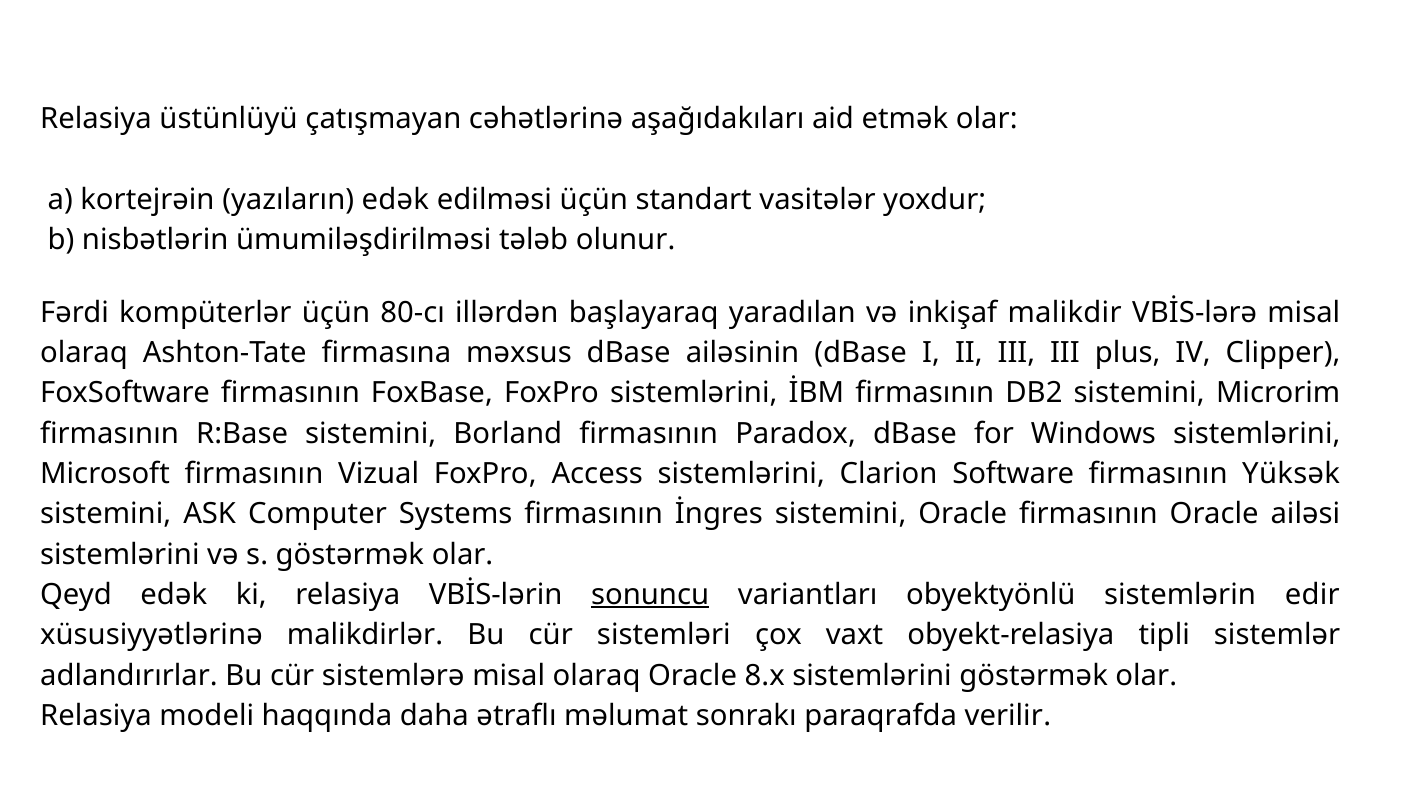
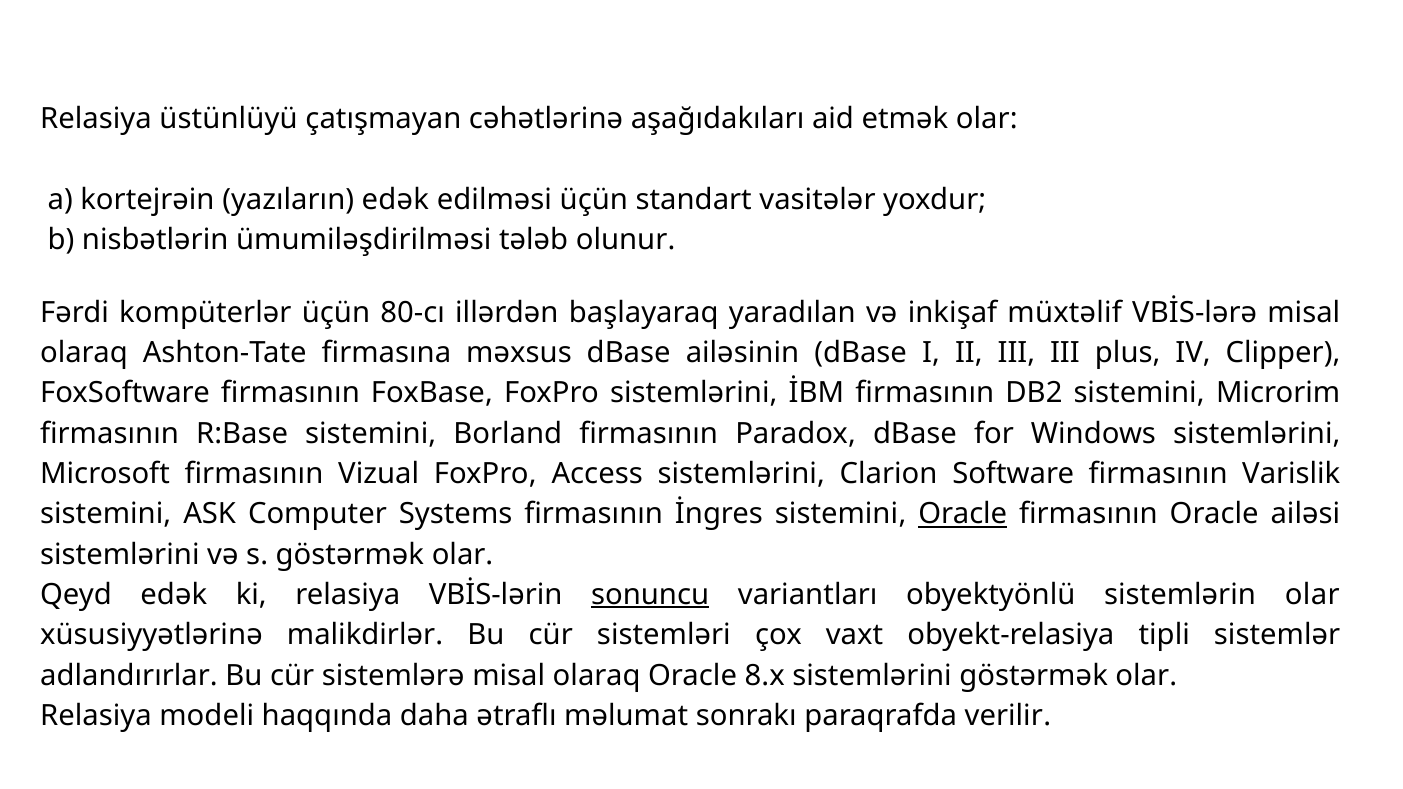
malikdir: malikdir -> müxtəlif
Yüksək: Yüksək -> Varislik
Oracle at (963, 514) underline: none -> present
sistemlərin edir: edir -> olar
